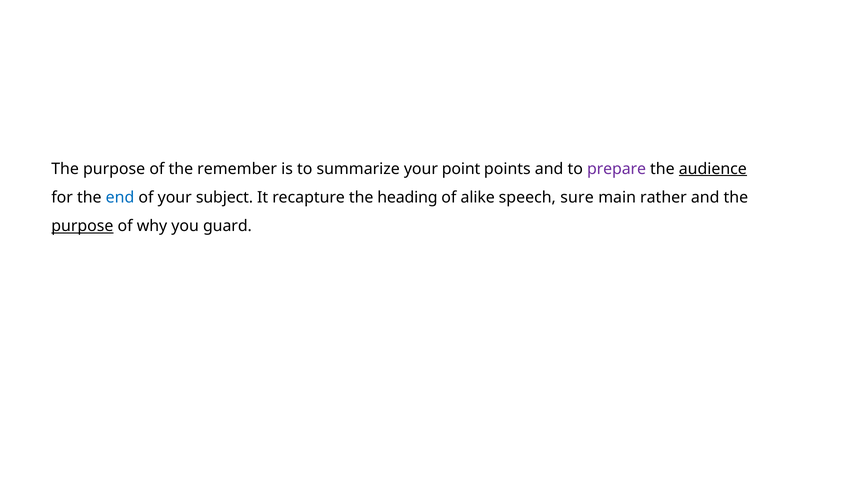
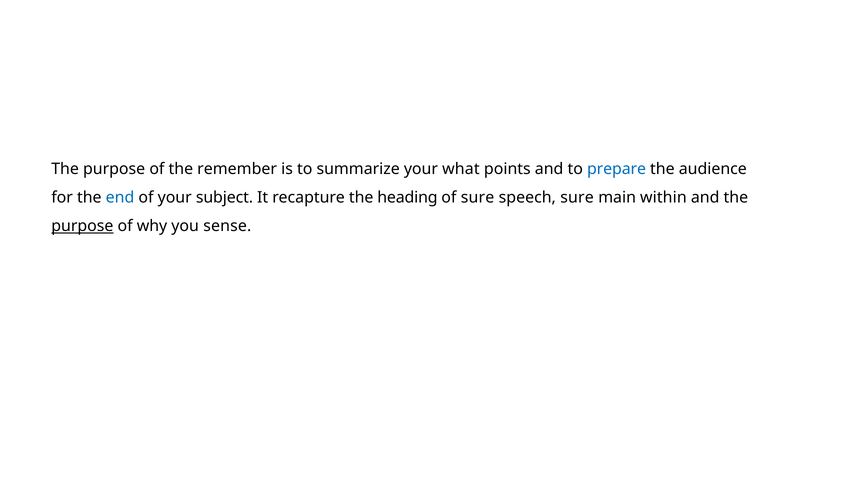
point: point -> what
prepare colour: purple -> blue
audience underline: present -> none
of alike: alike -> sure
rather: rather -> within
guard: guard -> sense
